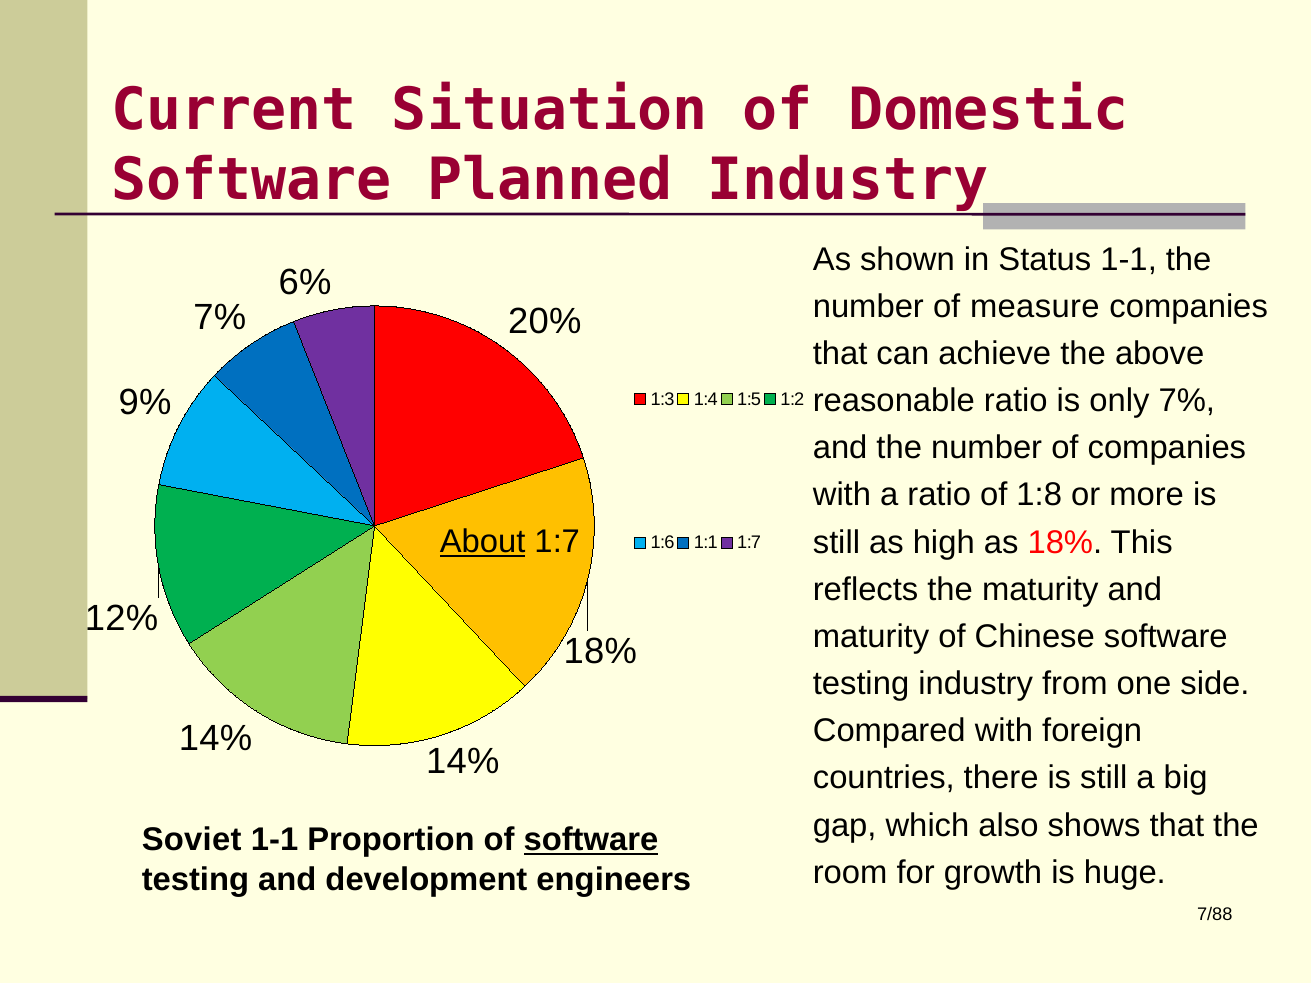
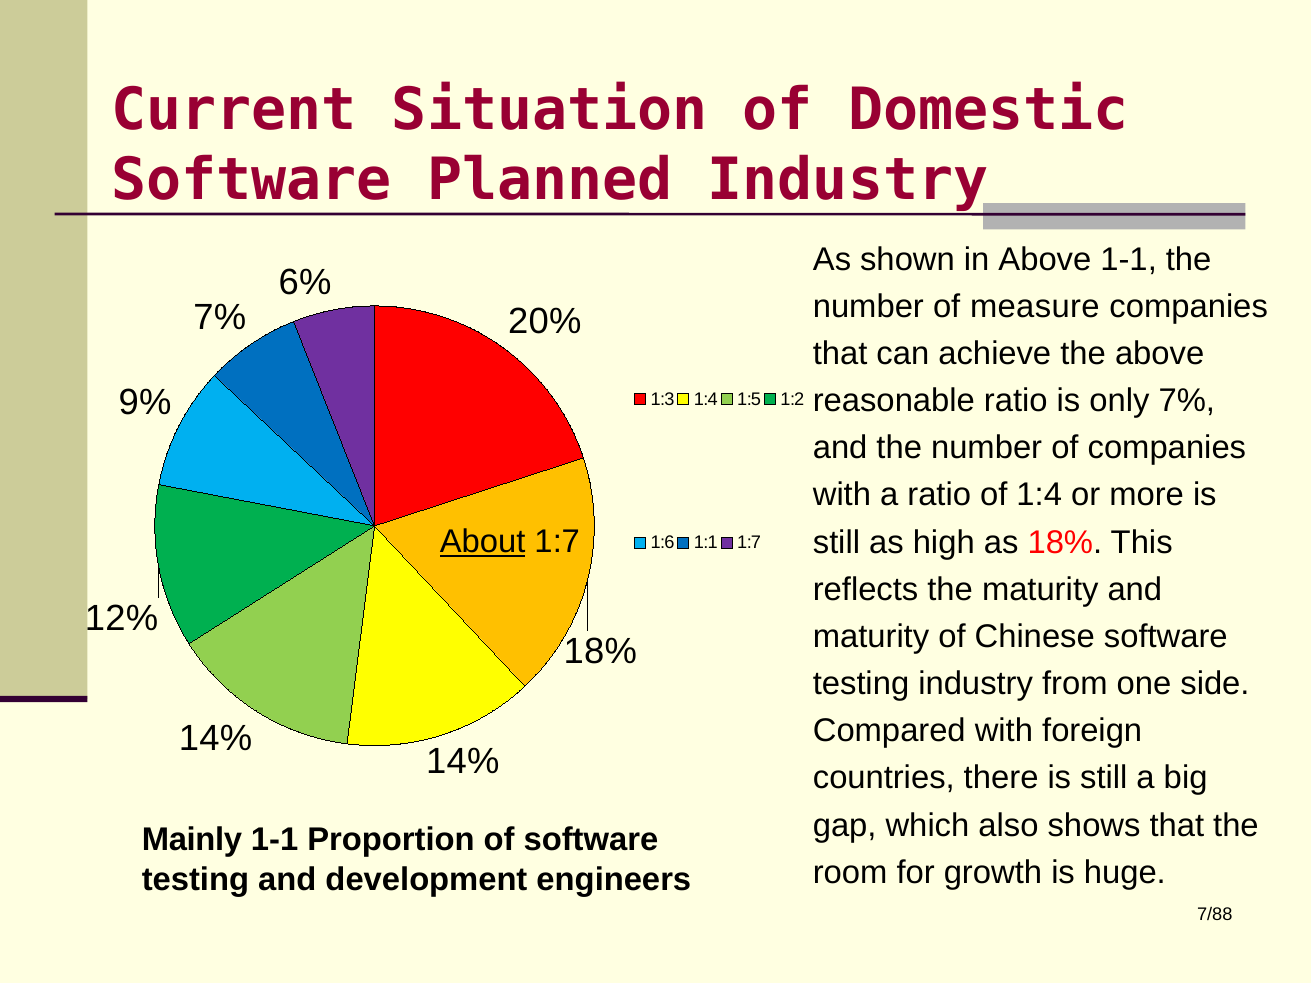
in Status: Status -> Above
of 1:8: 1:8 -> 1:4
Soviet: Soviet -> Mainly
software at (591, 840) underline: present -> none
